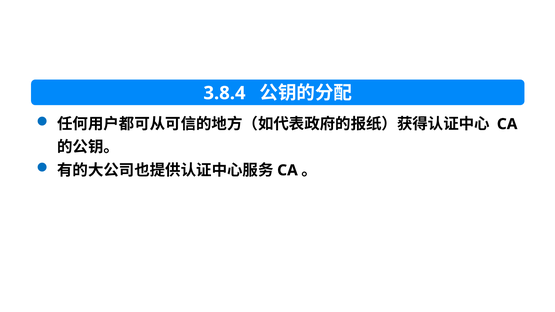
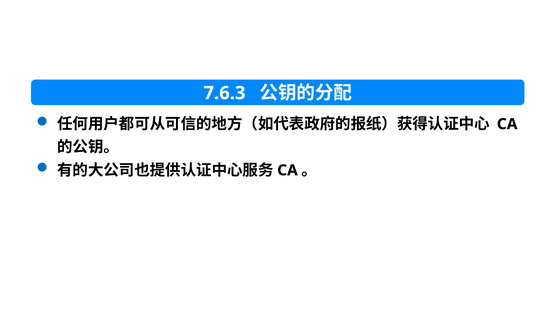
3.8.4: 3.8.4 -> 7.6.3
